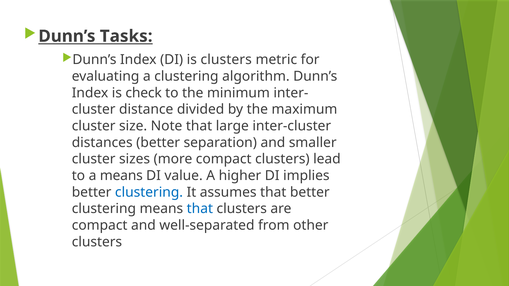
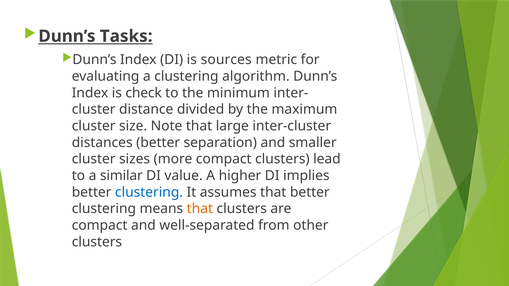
is clusters: clusters -> sources
a means: means -> similar
that at (200, 209) colour: blue -> orange
